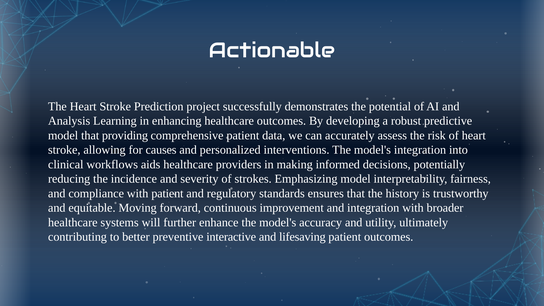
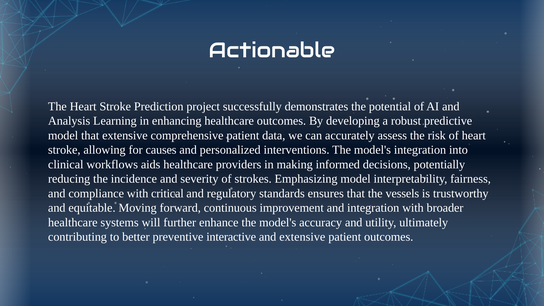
that providing: providing -> extensive
with patient: patient -> critical
history: history -> vessels
and lifesaving: lifesaving -> extensive
